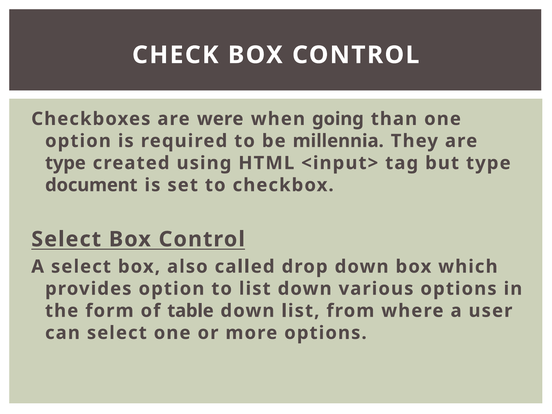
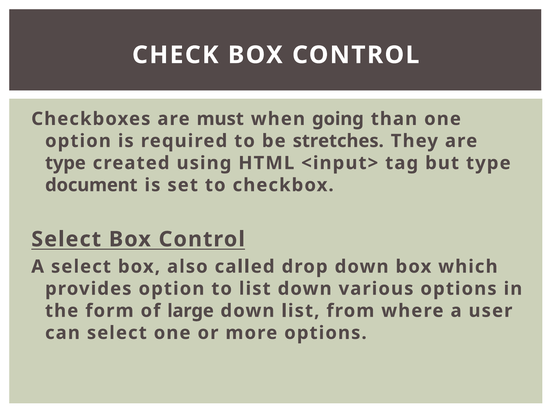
were: were -> must
millennia: millennia -> stretches
table: table -> large
